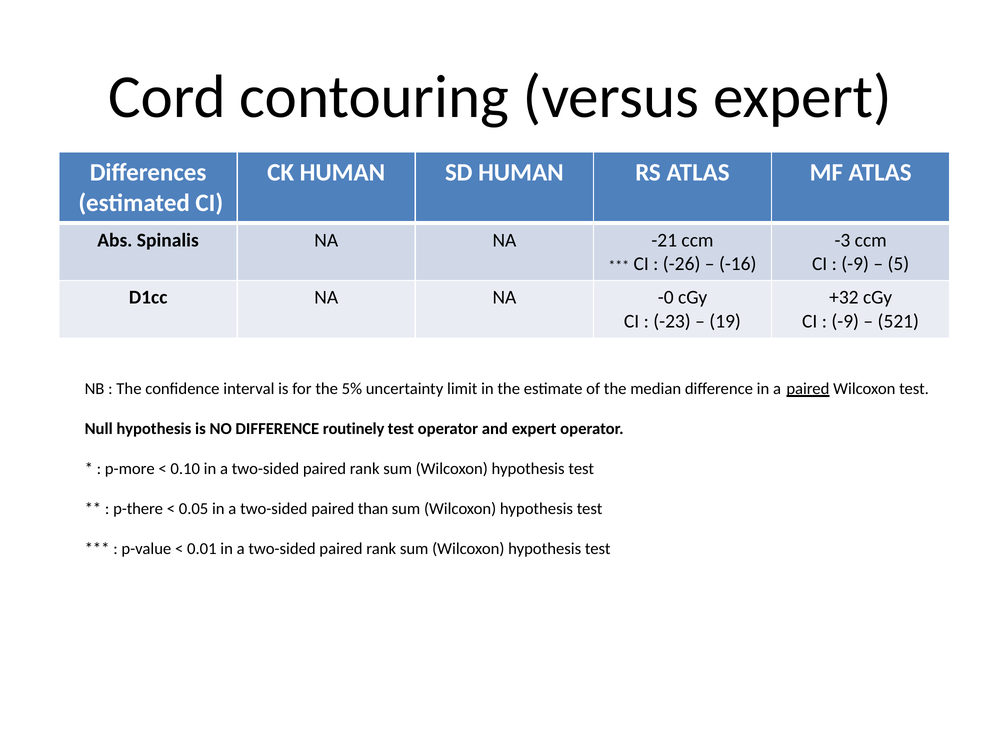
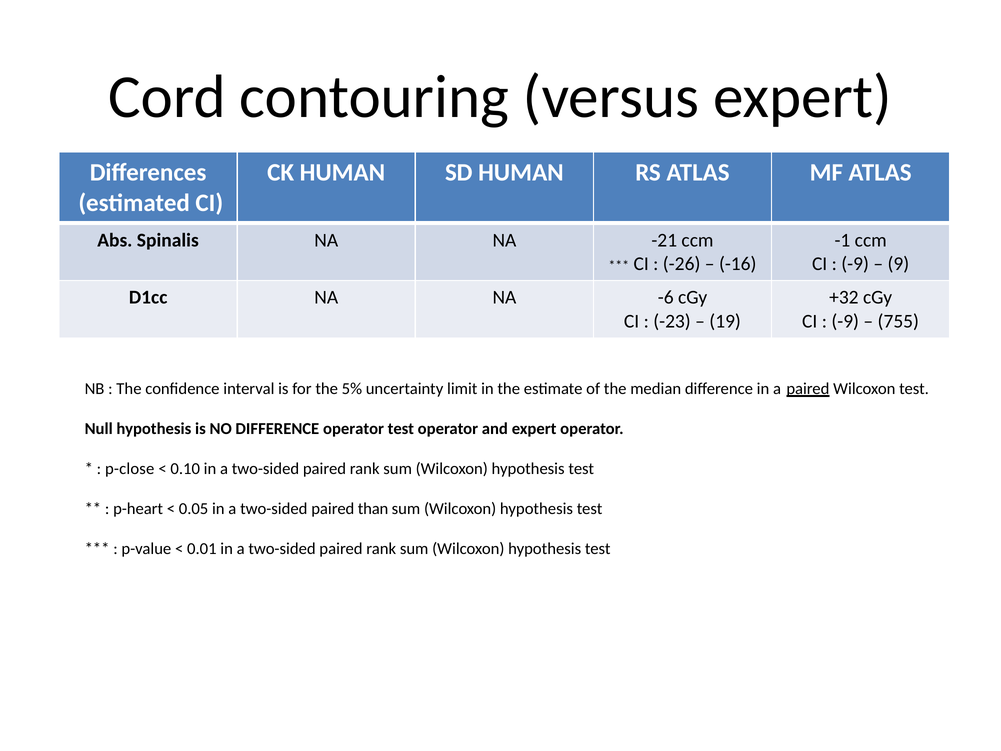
-3: -3 -> -1
5: 5 -> 9
-0: -0 -> -6
521: 521 -> 755
DIFFERENCE routinely: routinely -> operator
p-more: p-more -> p-close
p-there: p-there -> p-heart
